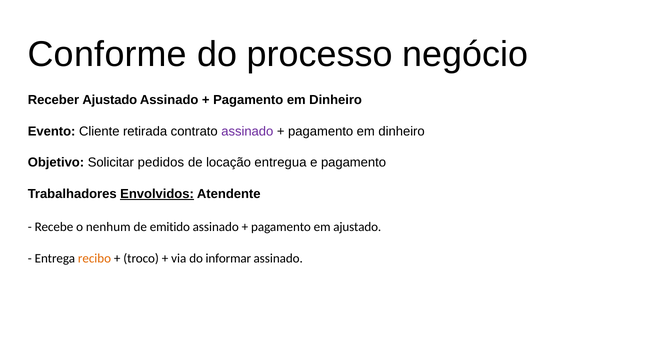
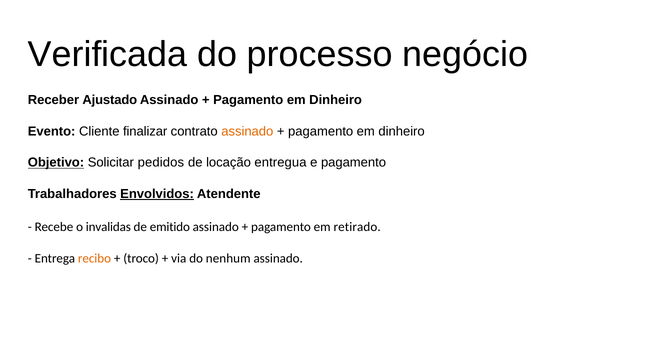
Conforme: Conforme -> Verificada
retirada: retirada -> finalizar
assinado at (247, 131) colour: purple -> orange
Objetivo underline: none -> present
nenhum: nenhum -> invalidas
em ajustado: ajustado -> retirado
informar: informar -> nenhum
